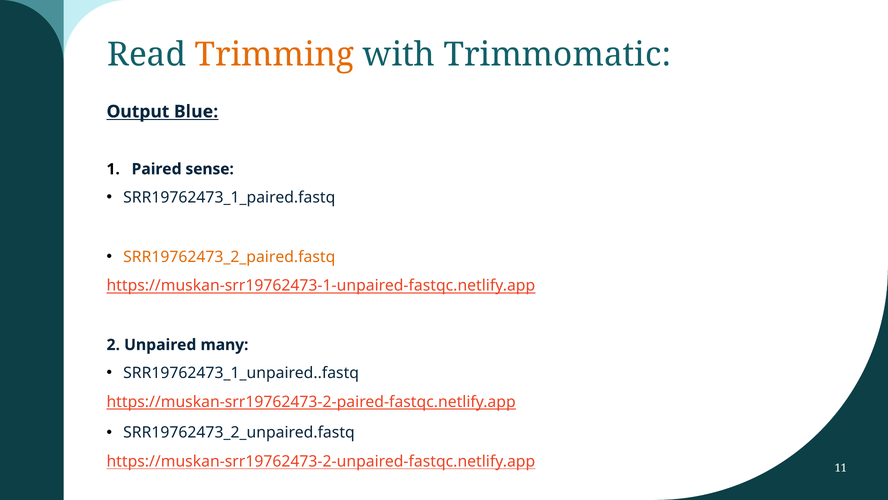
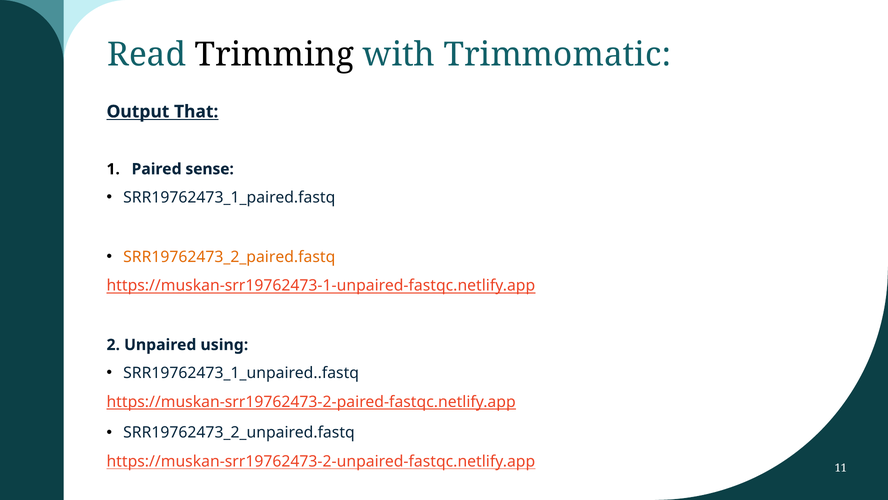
Trimming colour: orange -> black
Blue: Blue -> That
many: many -> using
